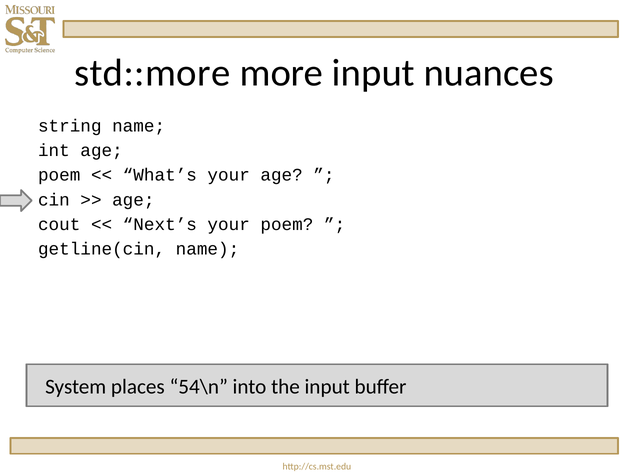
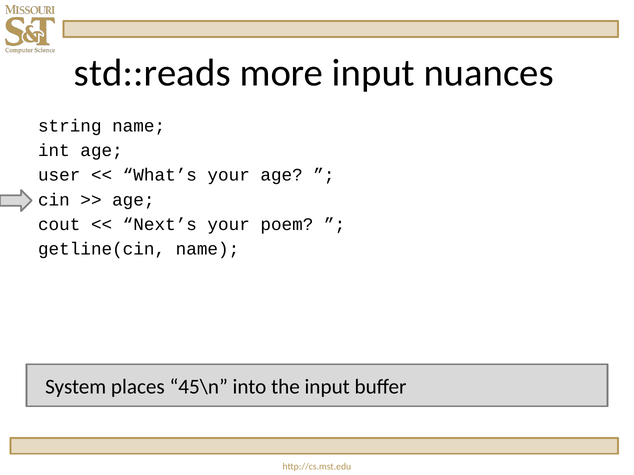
std::more: std::more -> std::reads
poem at (59, 175): poem -> user
54\n: 54\n -> 45\n
